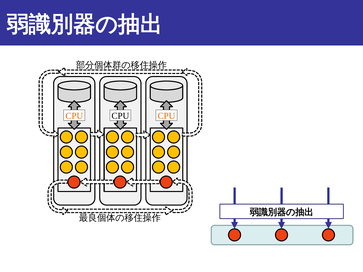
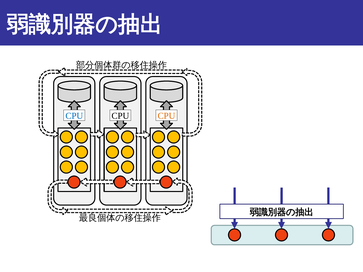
CPU at (74, 116) colour: orange -> blue
